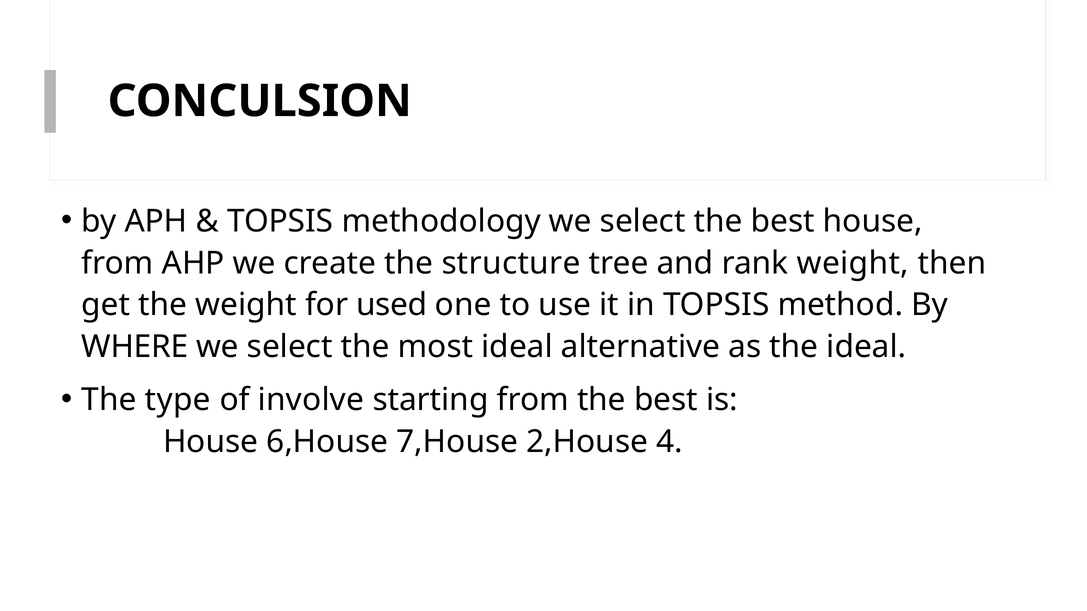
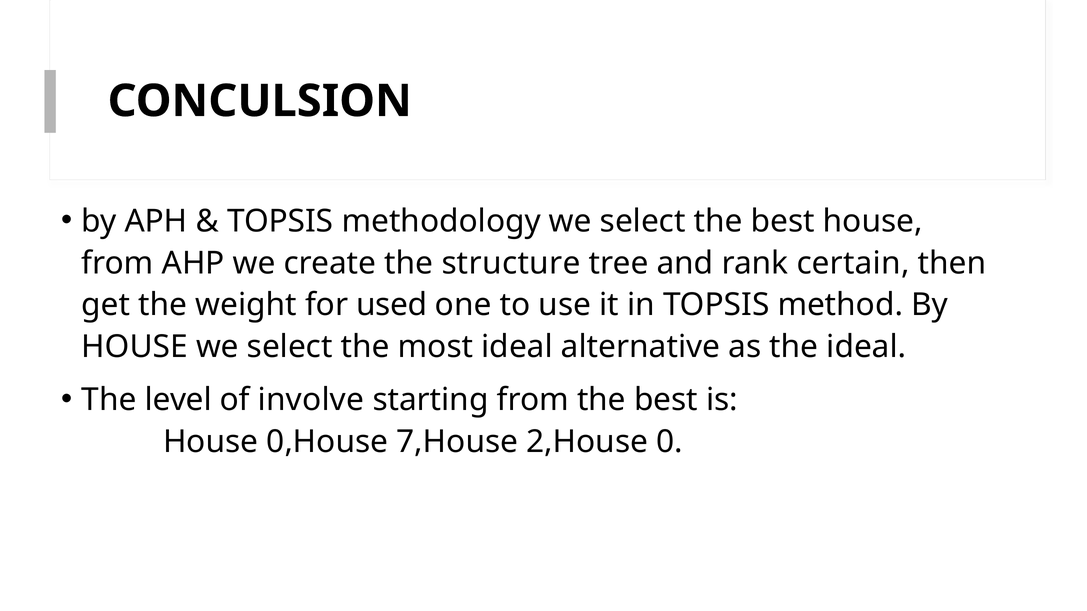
rank weight: weight -> certain
WHERE at (135, 347): WHERE -> HOUSE
type: type -> level
6,House: 6,House -> 0,House
4: 4 -> 0
